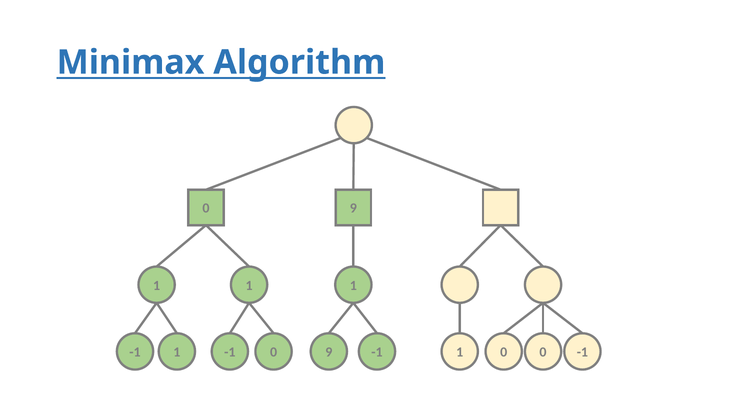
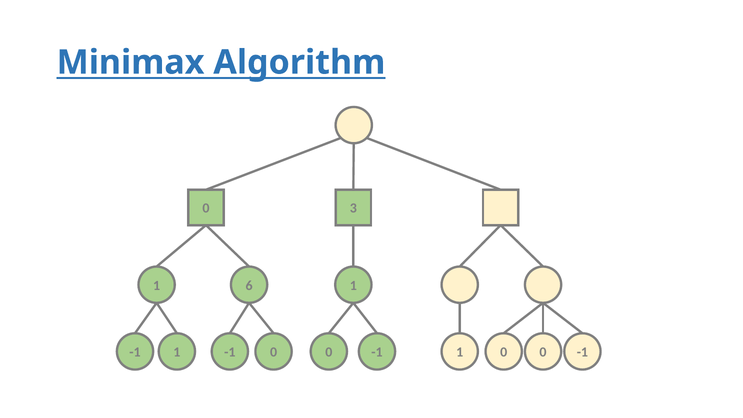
9 at (353, 208): 9 -> 3
1 at (249, 286): 1 -> 6
9 at (329, 352): 9 -> 0
